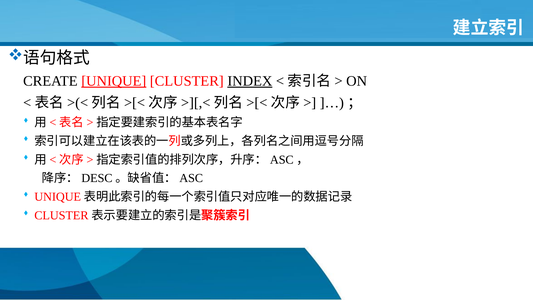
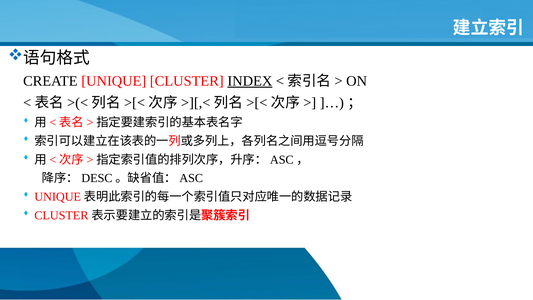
UNIQUE underline: present -> none
